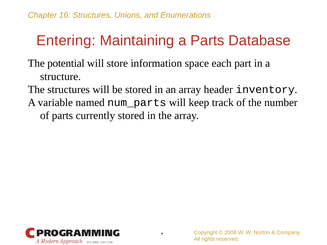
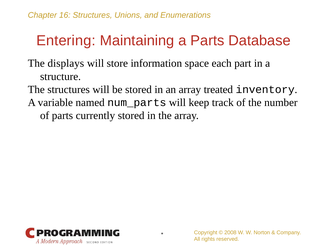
potential: potential -> displays
header: header -> treated
